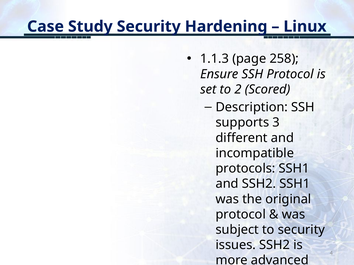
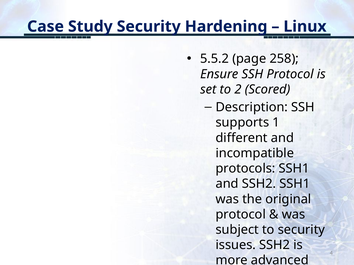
1.1.3: 1.1.3 -> 5.5.2
3: 3 -> 1
